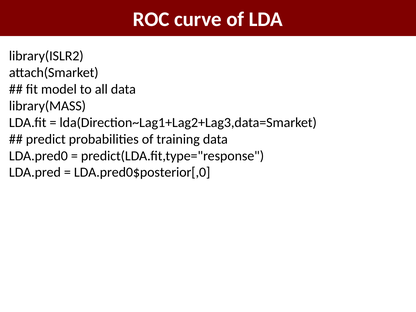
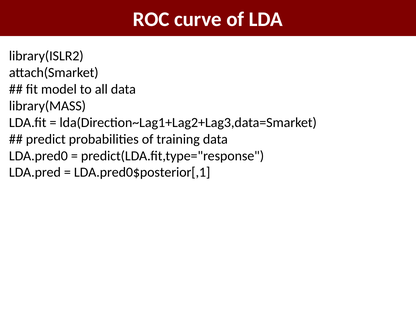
LDA.pred0$posterior[,0: LDA.pred0$posterior[,0 -> LDA.pred0$posterior[,1
